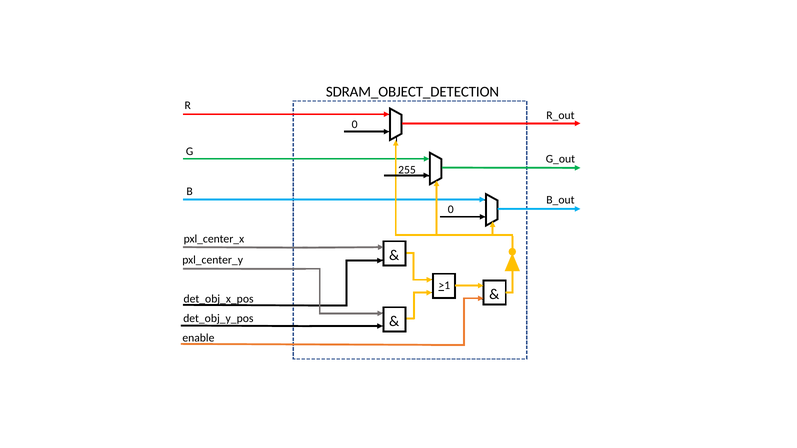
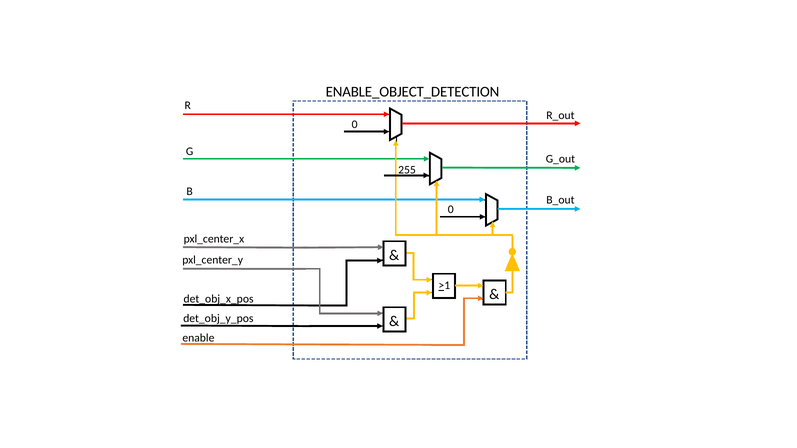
SDRAM_OBJECT_DETECTION: SDRAM_OBJECT_DETECTION -> ENABLE_OBJECT_DETECTION
